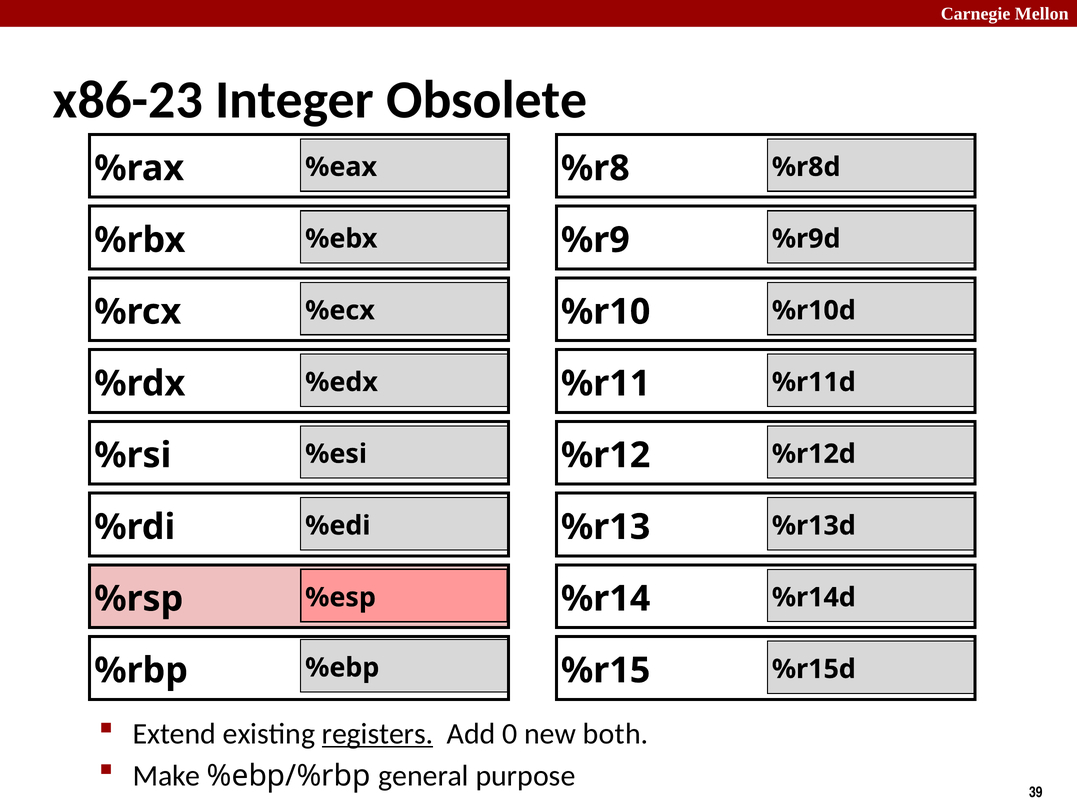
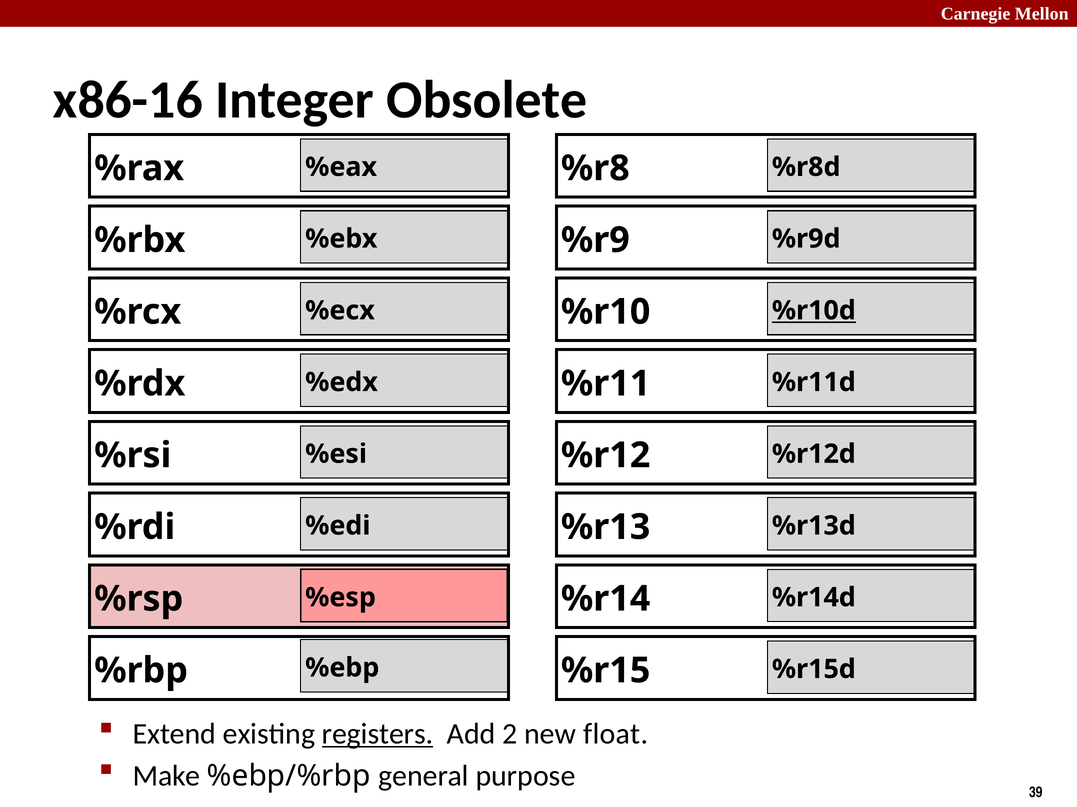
x86-23: x86-23 -> x86-16
%r10d underline: none -> present
0: 0 -> 2
both: both -> float
